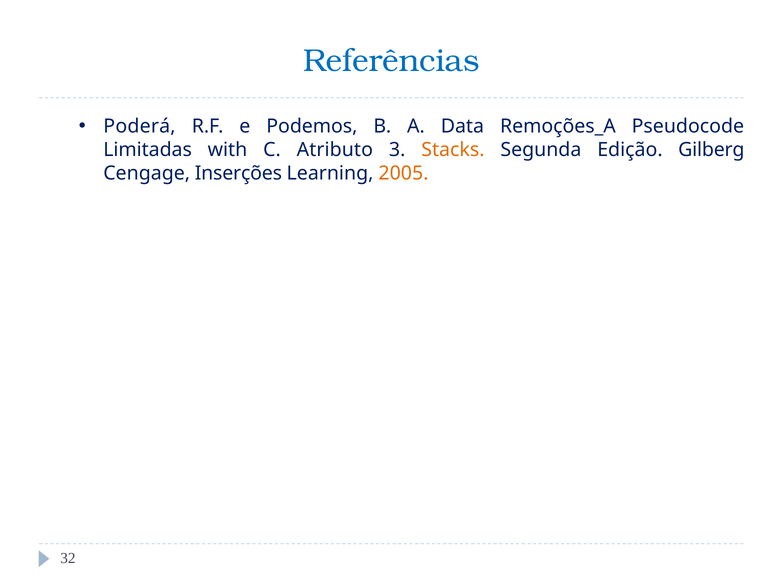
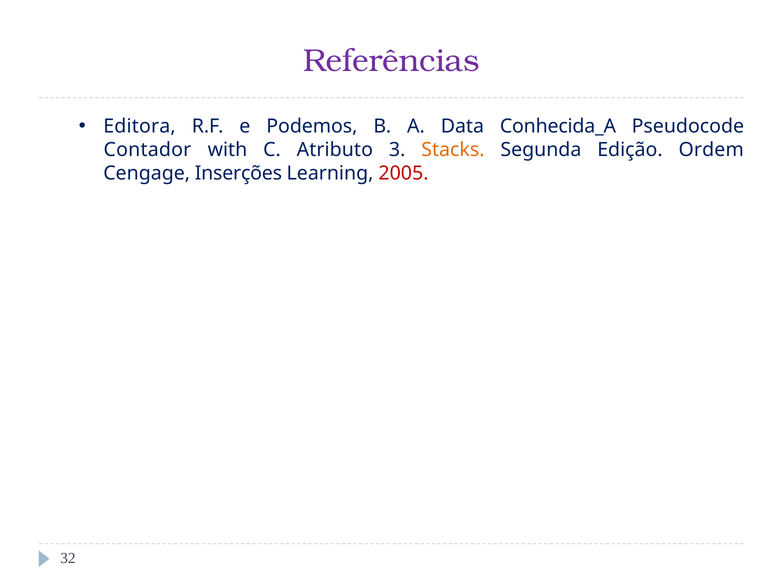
Referências colour: blue -> purple
Poderá: Poderá -> Editora
Remoções_A: Remoções_A -> Conhecida_A
Limitadas: Limitadas -> Contador
Gilberg: Gilberg -> Ordem
2005 colour: orange -> red
